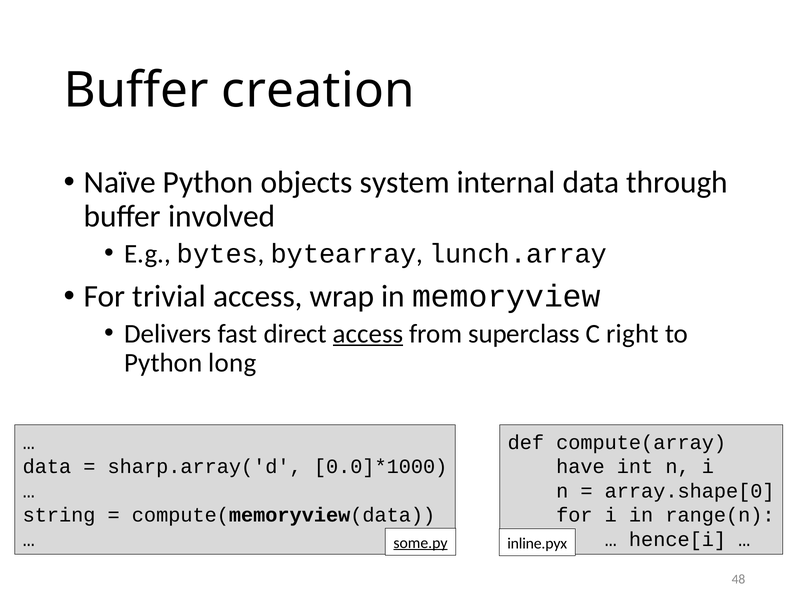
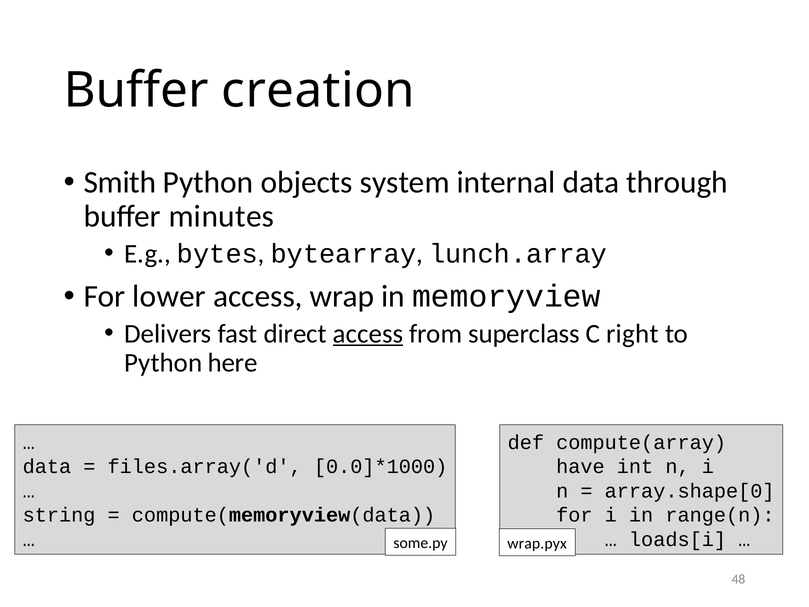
Naïve: Naïve -> Smith
involved: involved -> minutes
trivial: trivial -> lower
long: long -> here
sharp.array('d: sharp.array('d -> files.array('d
some.py underline: present -> none
hence[i: hence[i -> loads[i
inline.pyx: inline.pyx -> wrap.pyx
